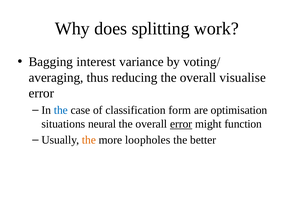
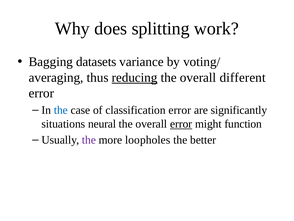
interest: interest -> datasets
reducing underline: none -> present
visualise: visualise -> different
classification form: form -> error
optimisation: optimisation -> significantly
the at (89, 140) colour: orange -> purple
